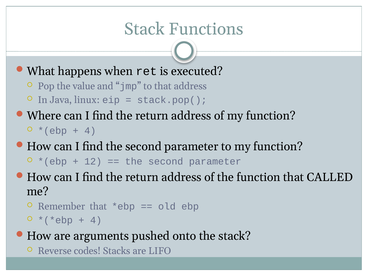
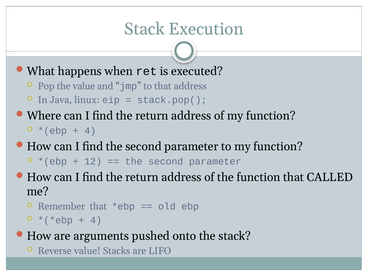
Functions: Functions -> Execution
Reverse codes: codes -> value
